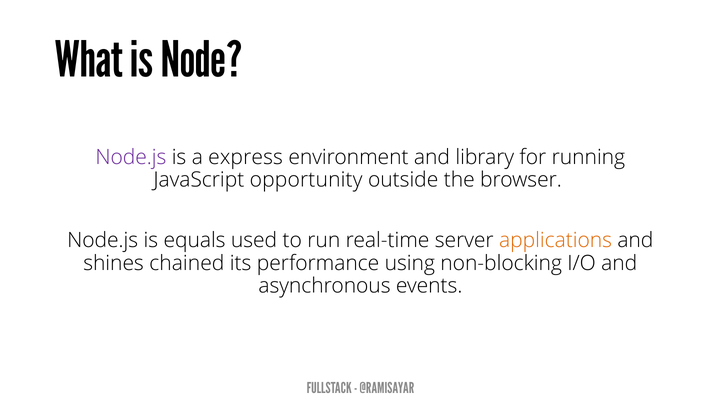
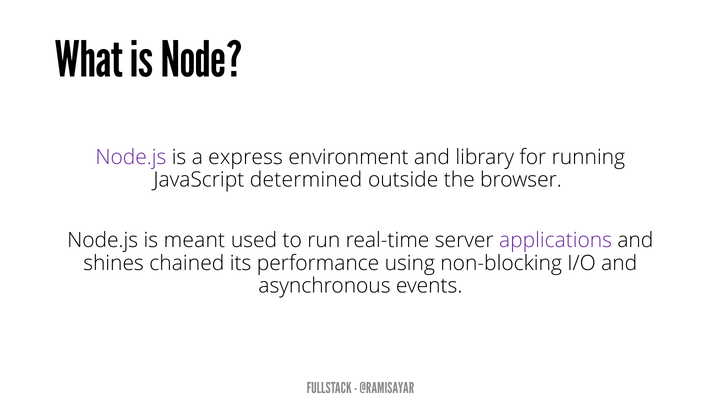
opportunity: opportunity -> determined
equals: equals -> meant
applications colour: orange -> purple
